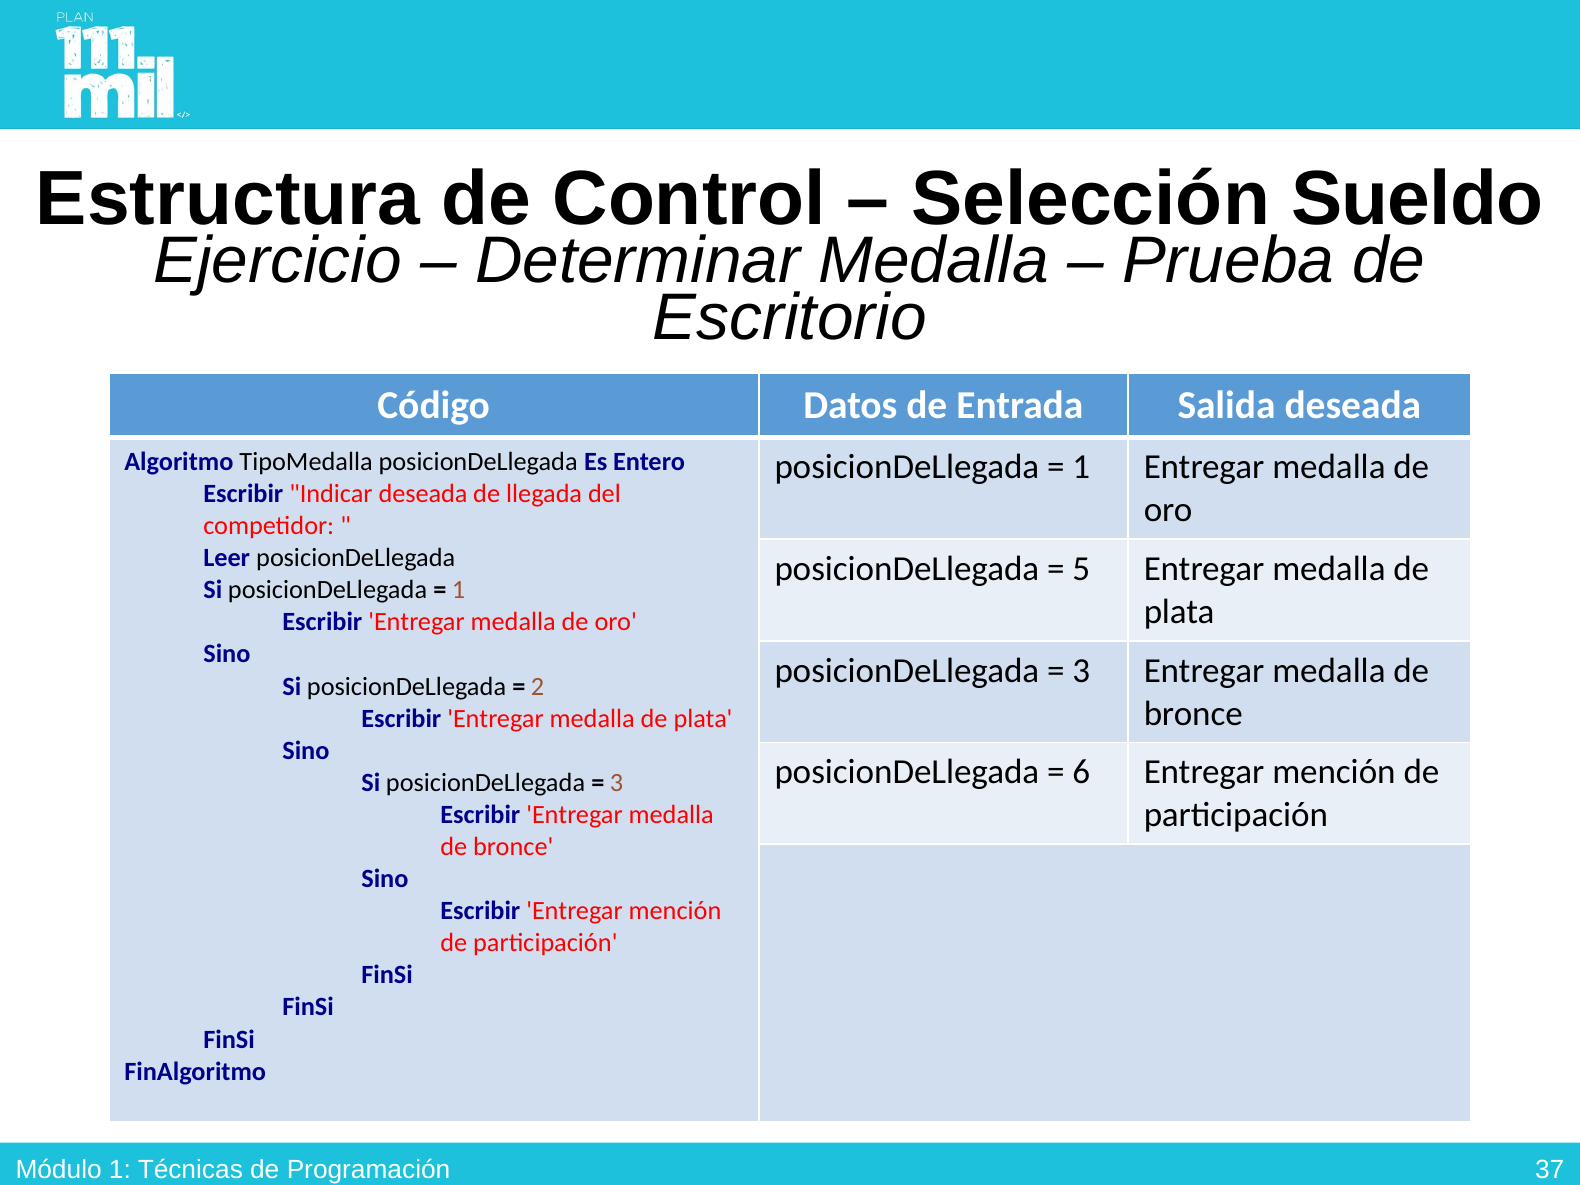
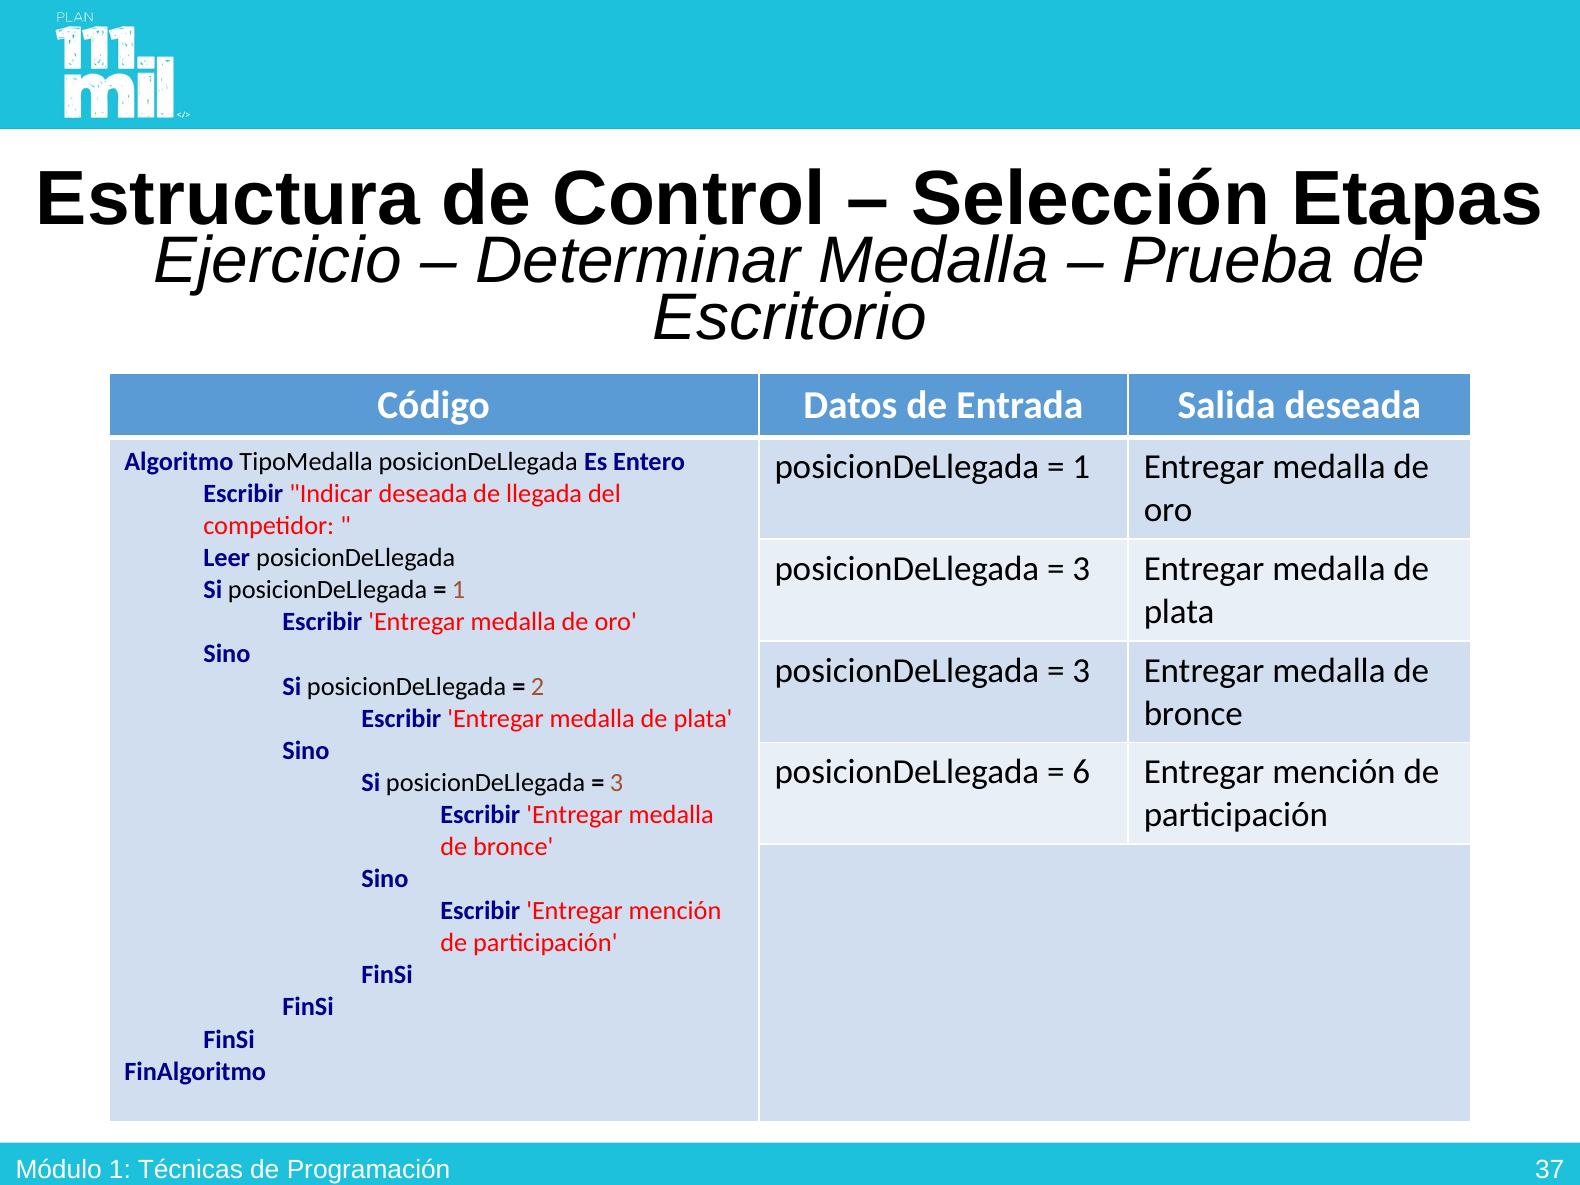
Sueldo: Sueldo -> Etapas
5 at (1081, 569): 5 -> 3
